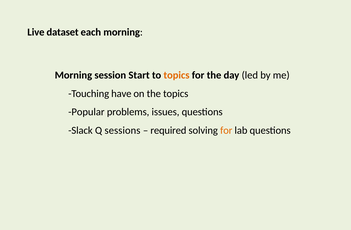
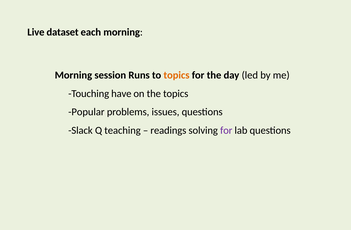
Start: Start -> Runs
sessions: sessions -> teaching
required: required -> readings
for at (226, 130) colour: orange -> purple
